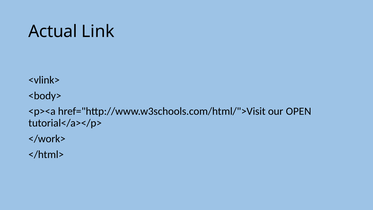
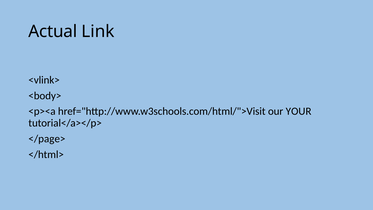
OPEN: OPEN -> YOUR
</work>: </work> -> </page>
